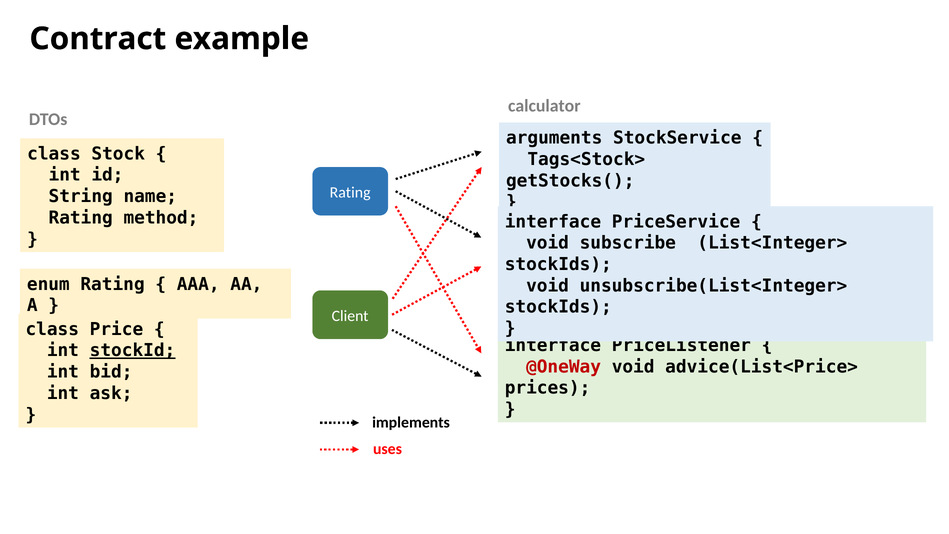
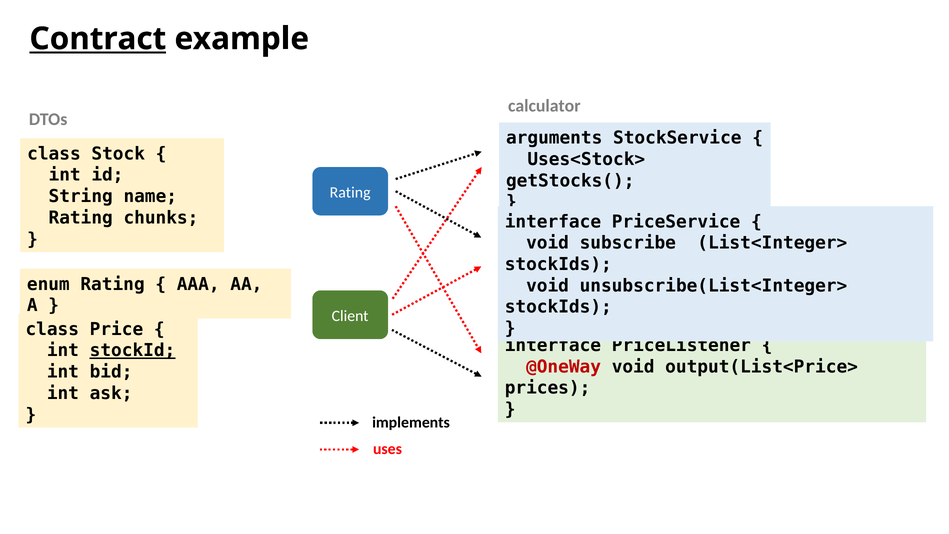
Contract underline: none -> present
Tags<Stock>: Tags<Stock> -> Uses<Stock>
method: method -> chunks
advice(List<Price>: advice(List<Price> -> output(List<Price>
